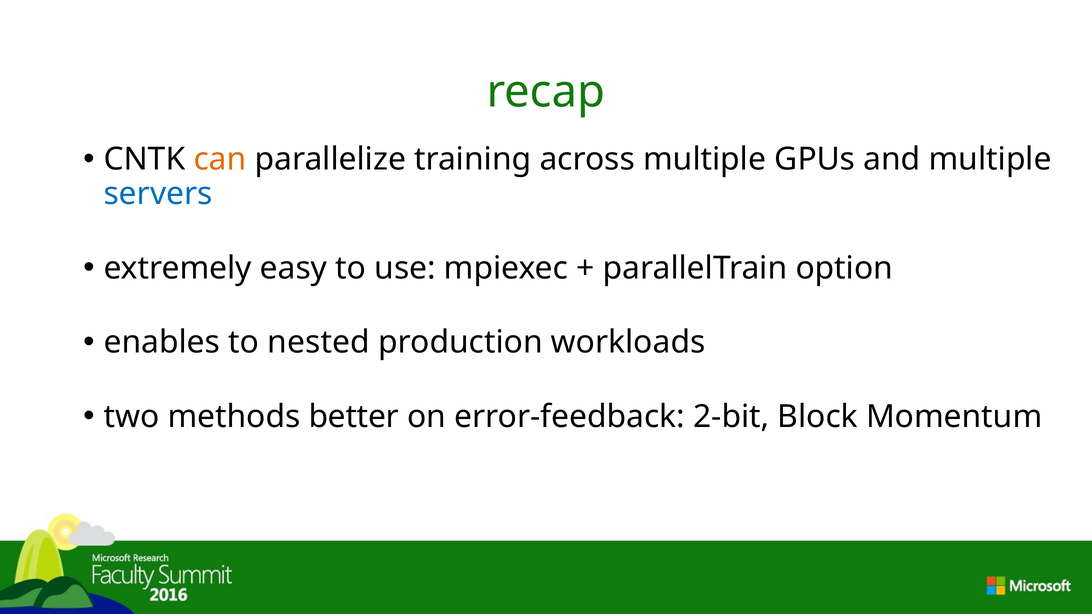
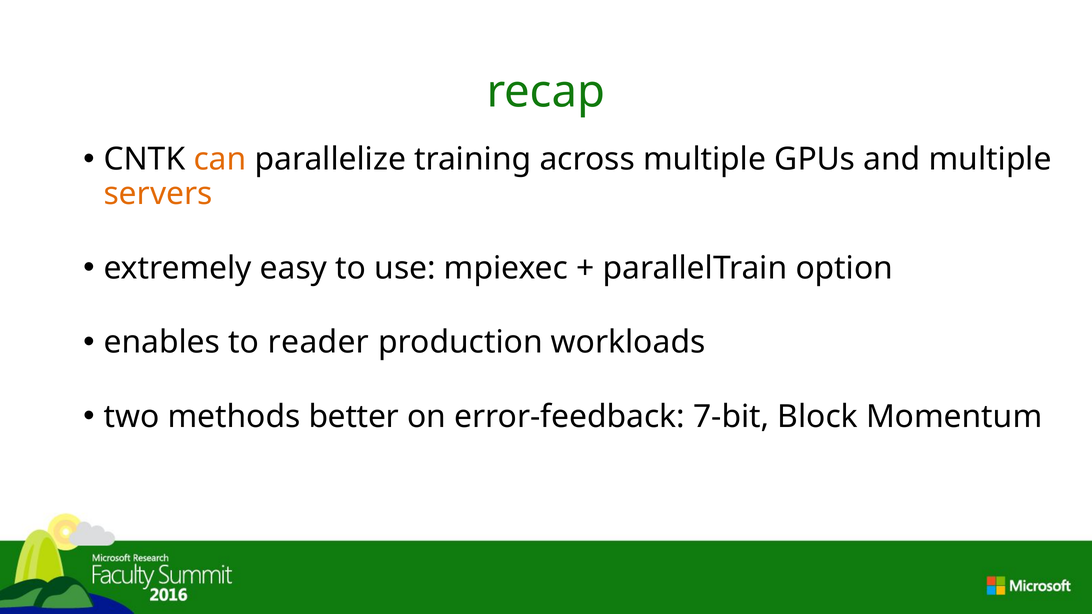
servers colour: blue -> orange
nested: nested -> reader
2-bit: 2-bit -> 7-bit
